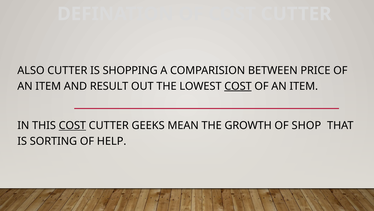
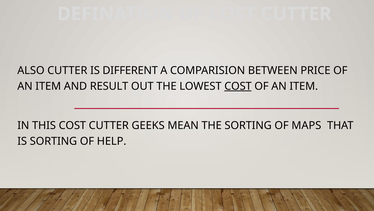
SHOPPING: SHOPPING -> DIFFERENT
COST at (72, 125) underline: present -> none
THE GROWTH: GROWTH -> SORTING
SHOP: SHOP -> MAPS
